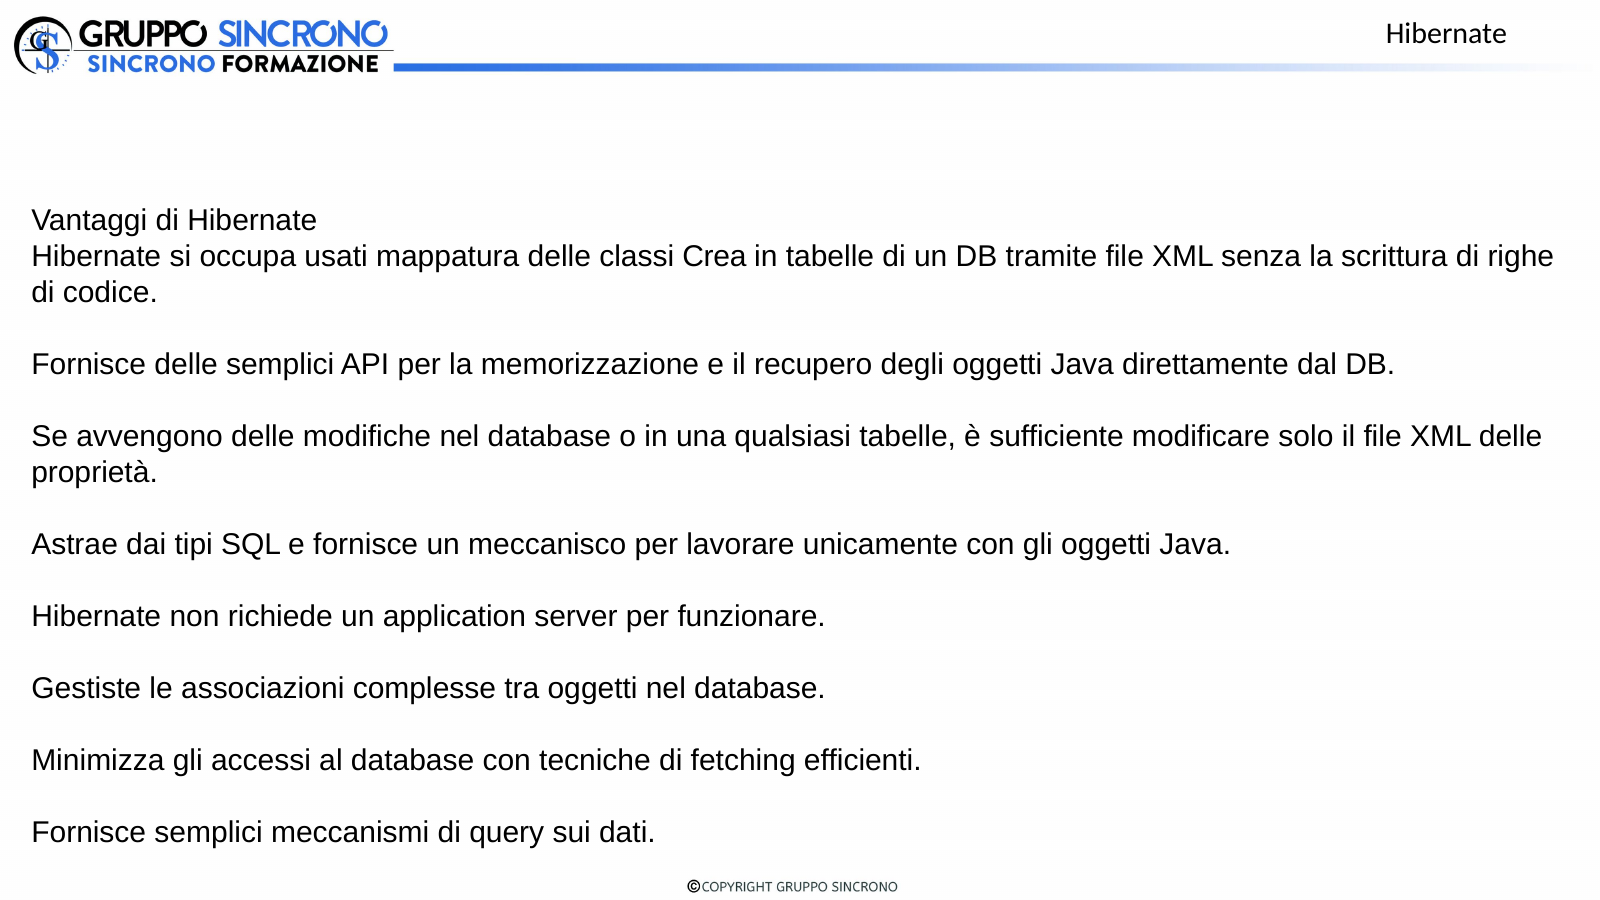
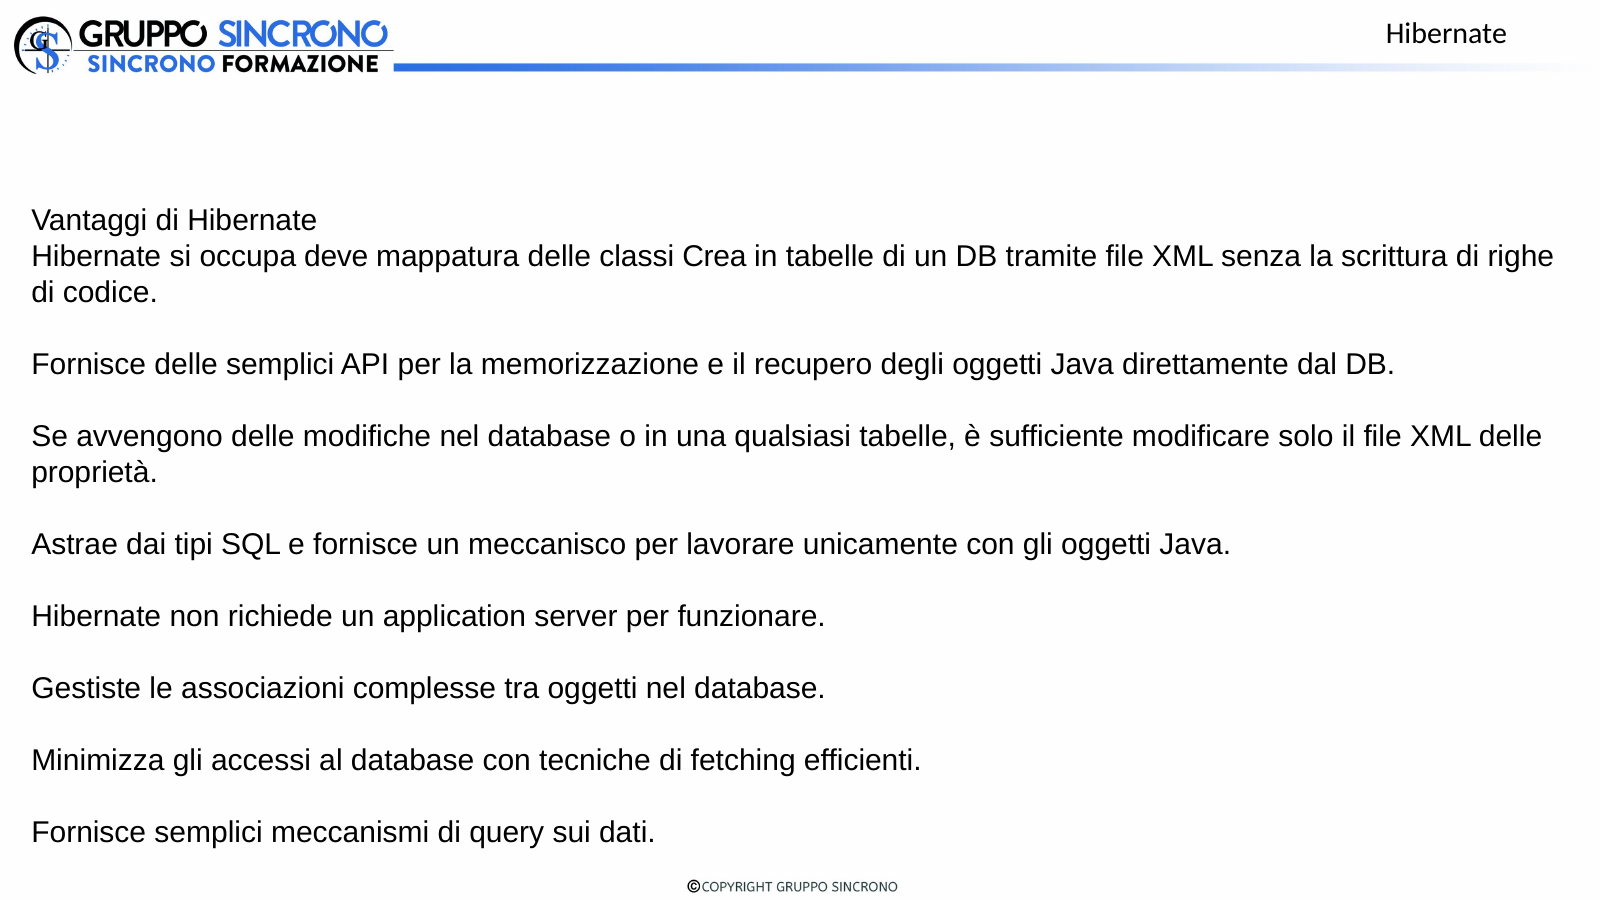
usati: usati -> deve
